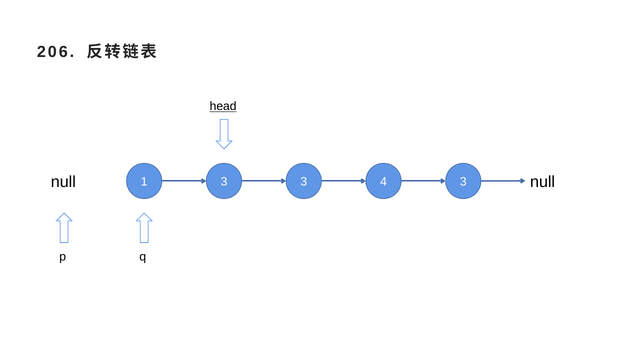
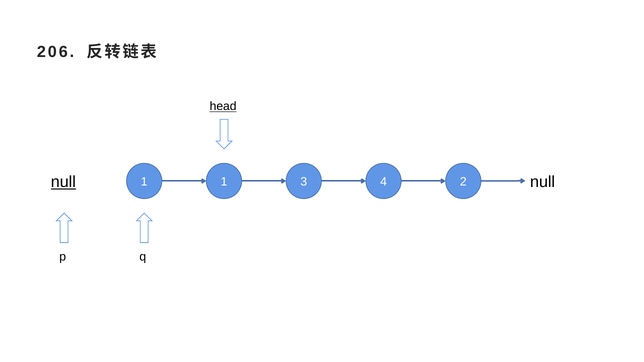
null at (63, 182) underline: none -> present
1 3: 3 -> 1
4 3: 3 -> 2
